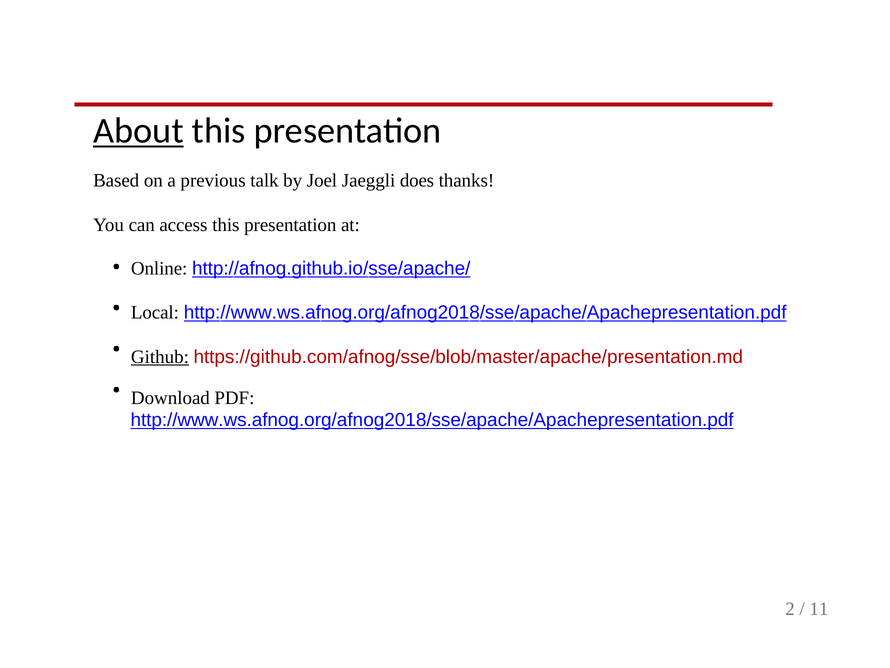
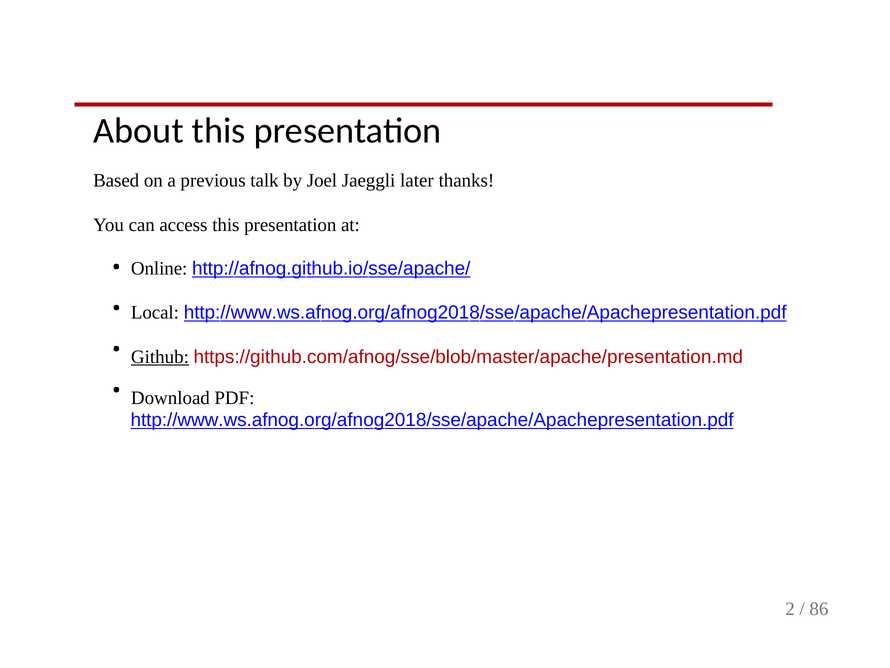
About underline: present -> none
does: does -> later
11: 11 -> 86
